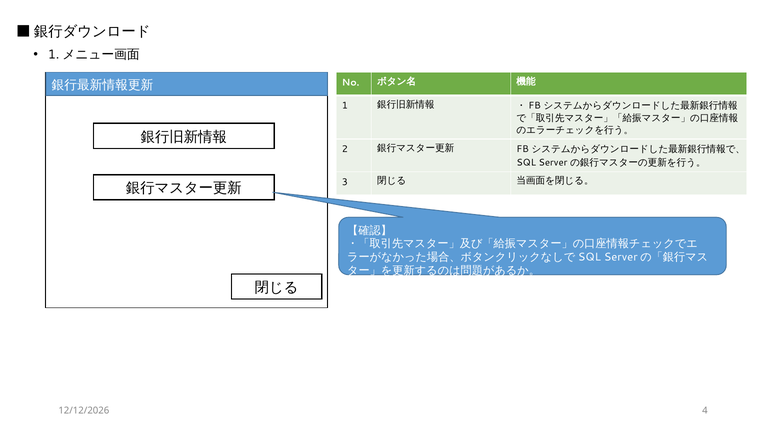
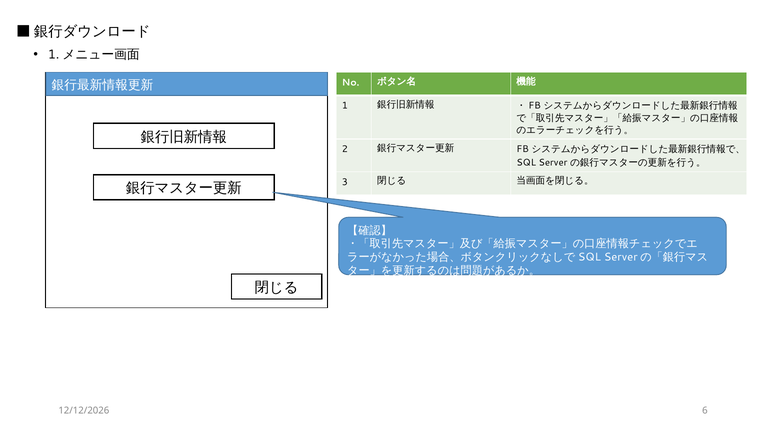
4: 4 -> 6
